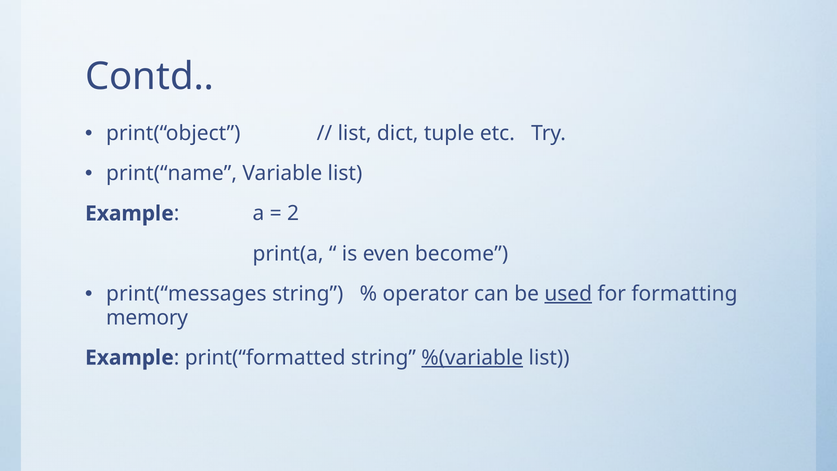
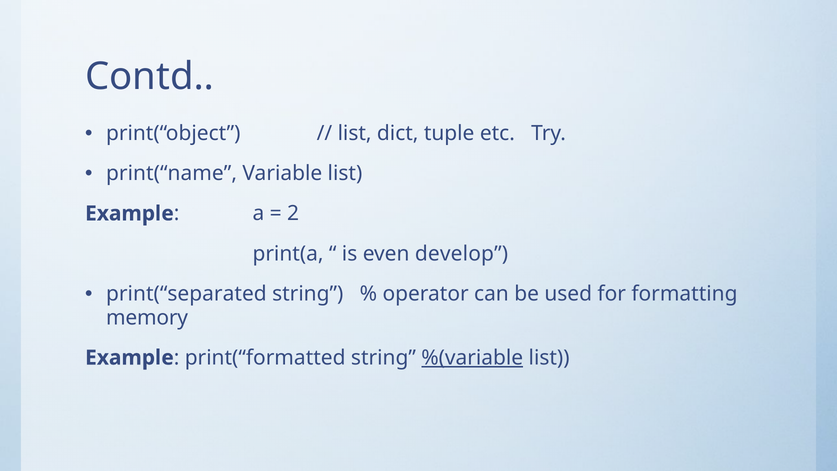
become: become -> develop
print(“messages: print(“messages -> print(“separated
used underline: present -> none
